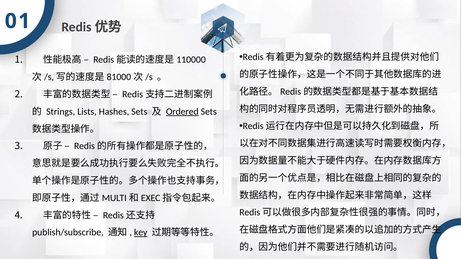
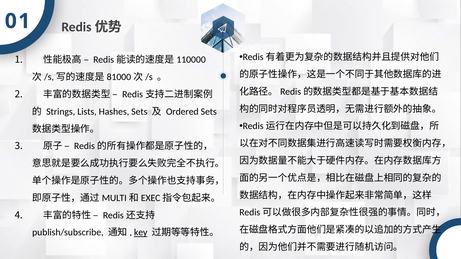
Ordered underline: present -> none
